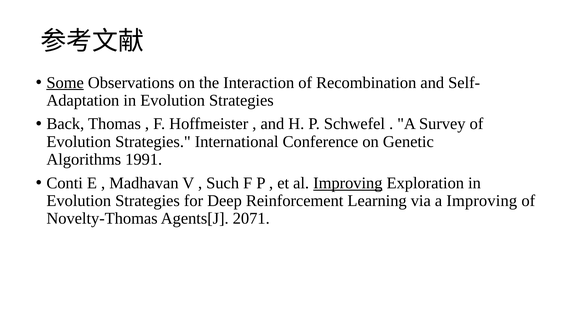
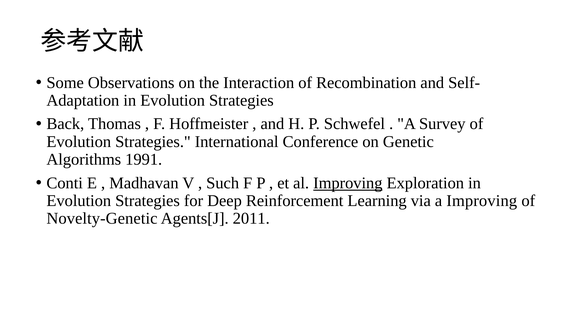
Some underline: present -> none
Novelty-Thomas: Novelty-Thomas -> Novelty-Genetic
2071: 2071 -> 2011
